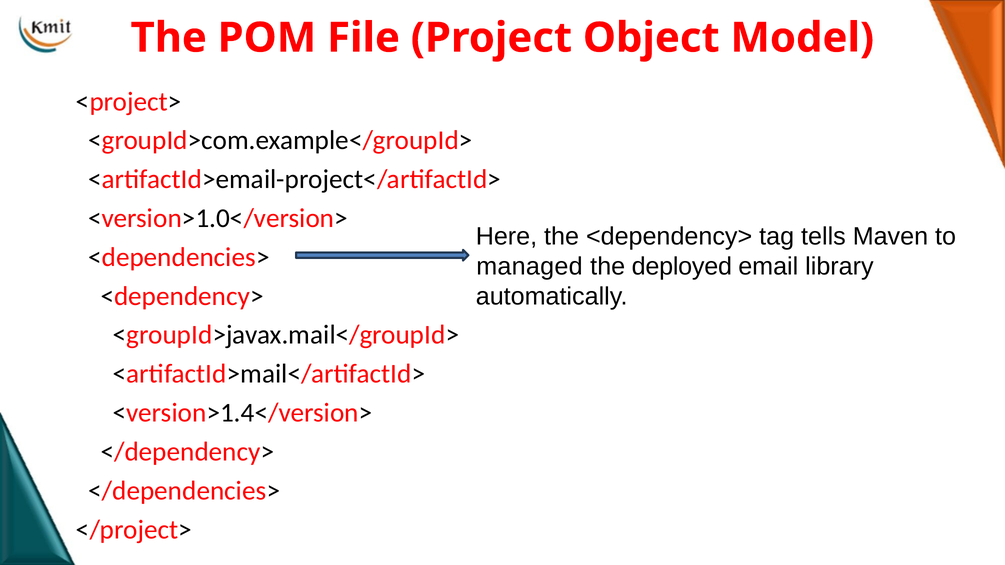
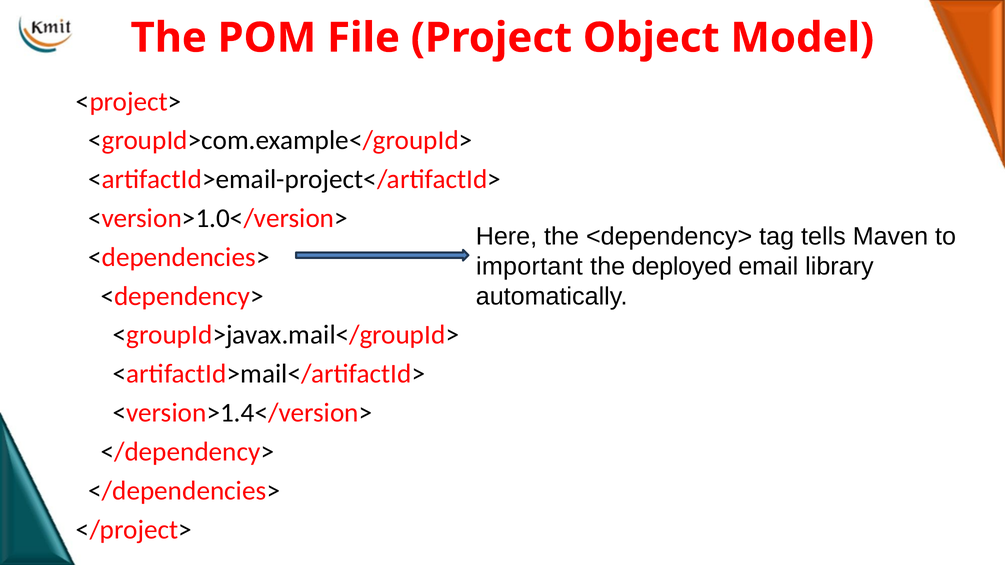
managed: managed -> important
